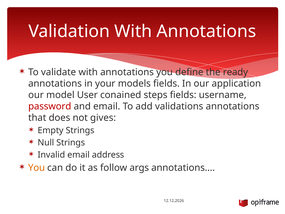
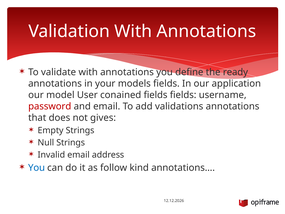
conained steps: steps -> fields
You at (37, 167) colour: orange -> blue
args: args -> kind
